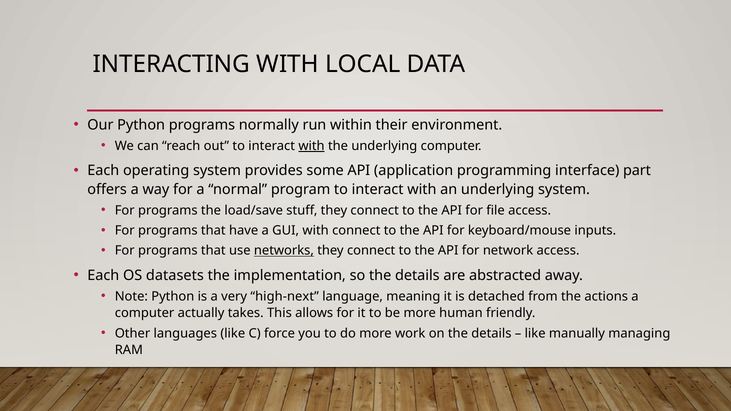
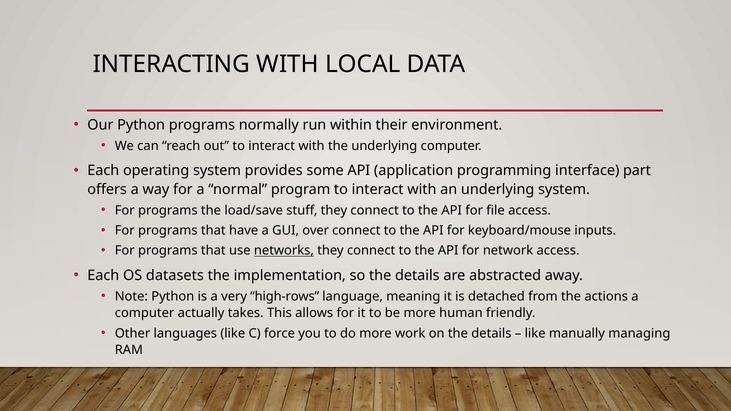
with at (312, 146) underline: present -> none
GUI with: with -> over
high-next: high-next -> high-rows
